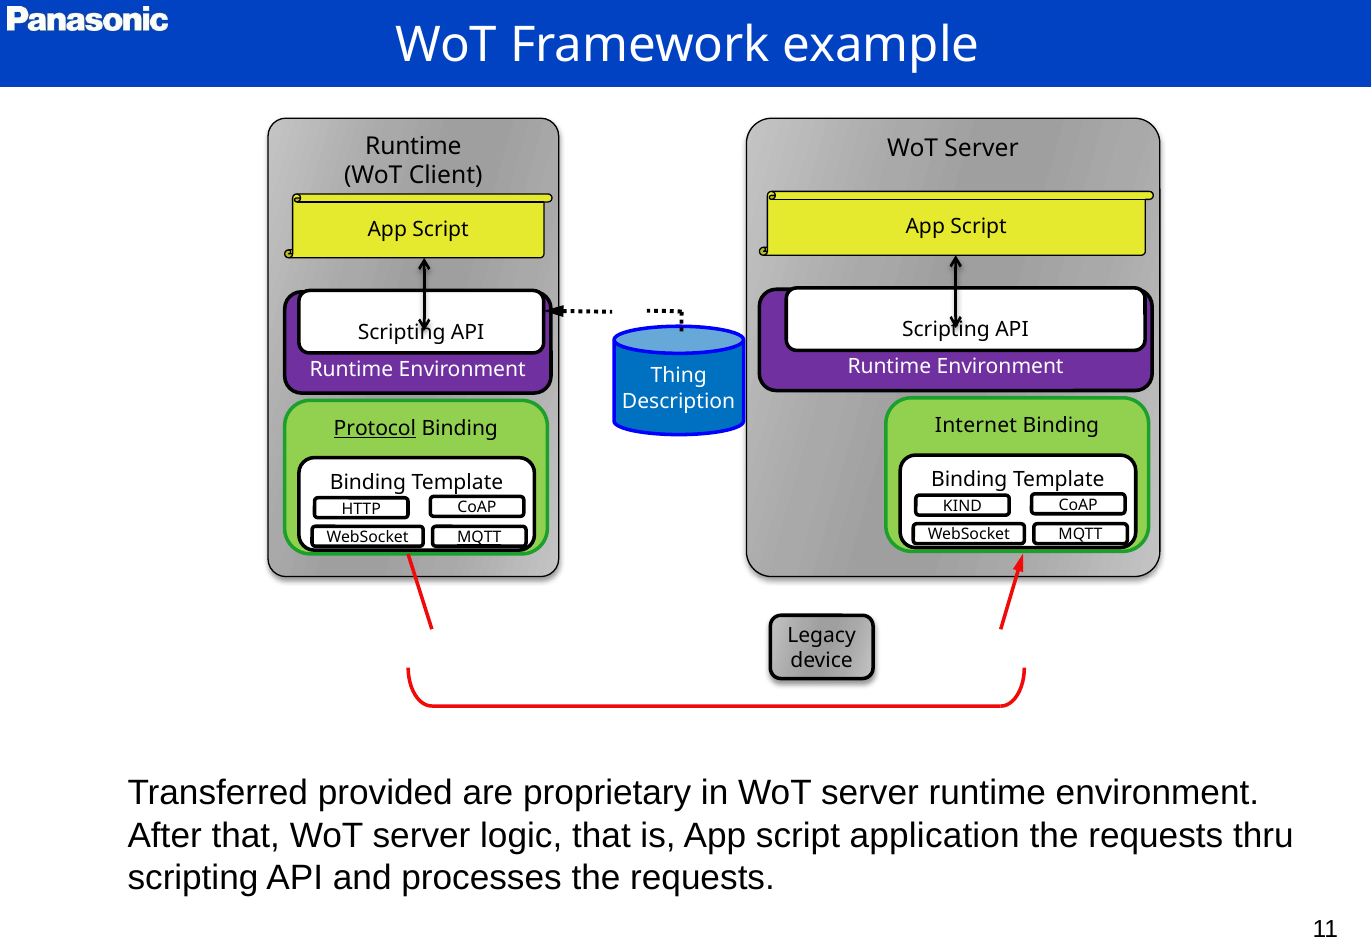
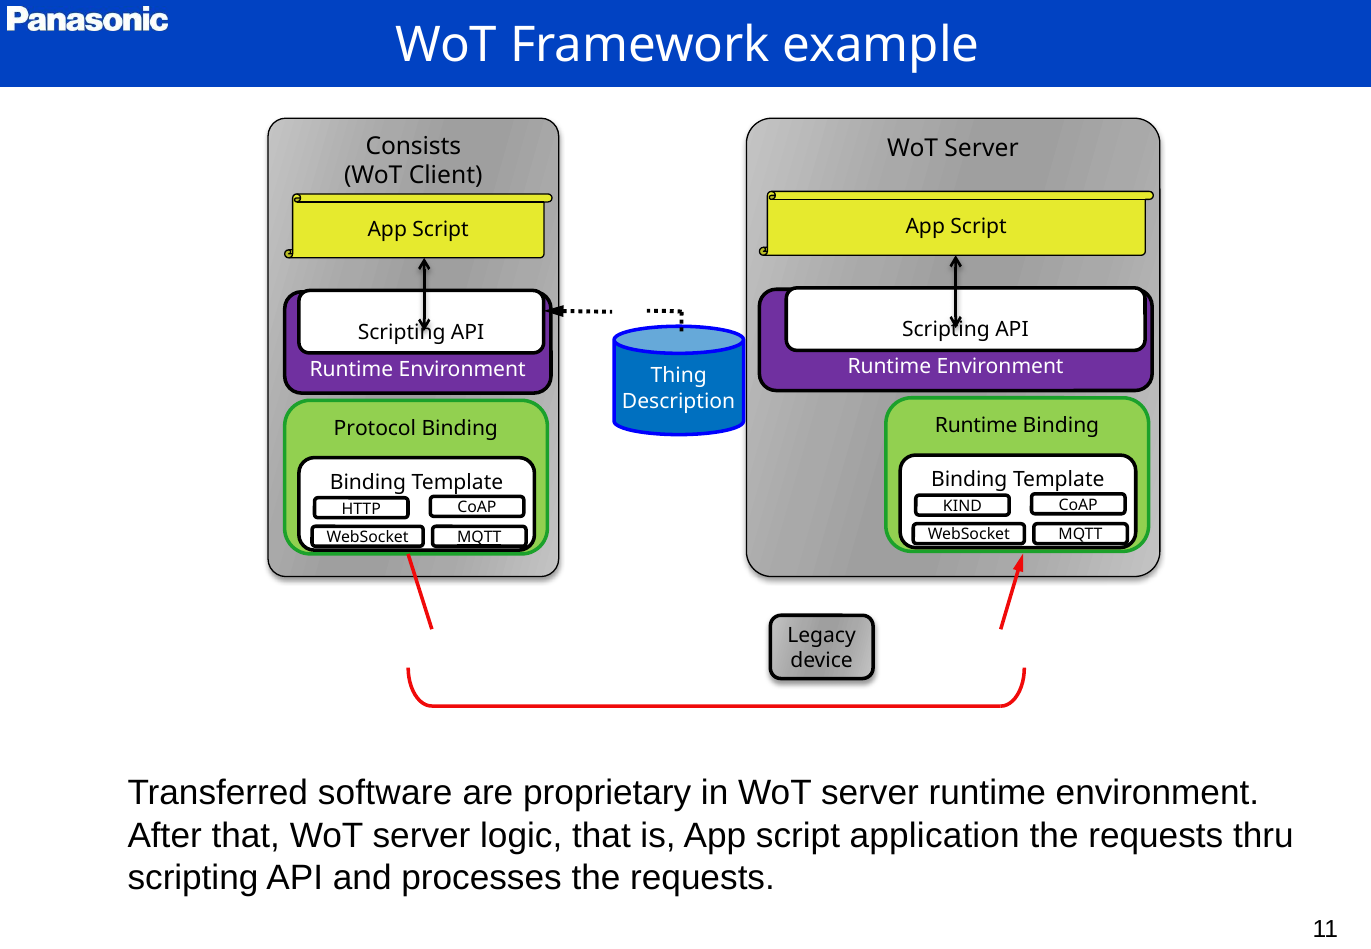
Runtime at (413, 146): Runtime -> Consists
Internet at (976, 426): Internet -> Runtime
Protocol underline: present -> none
provided: provided -> software
